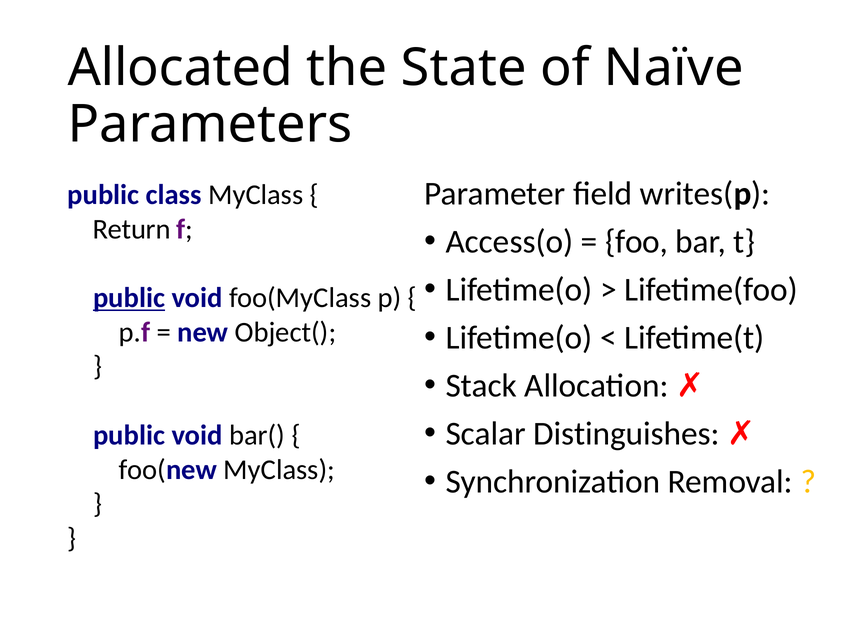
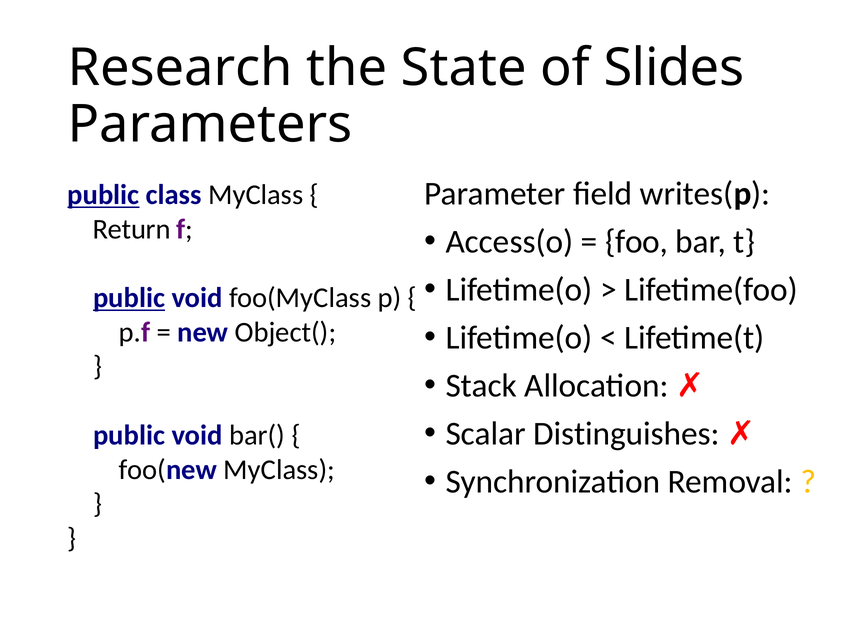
Allocated: Allocated -> Research
Naïve: Naïve -> Slides
public at (103, 195) underline: none -> present
